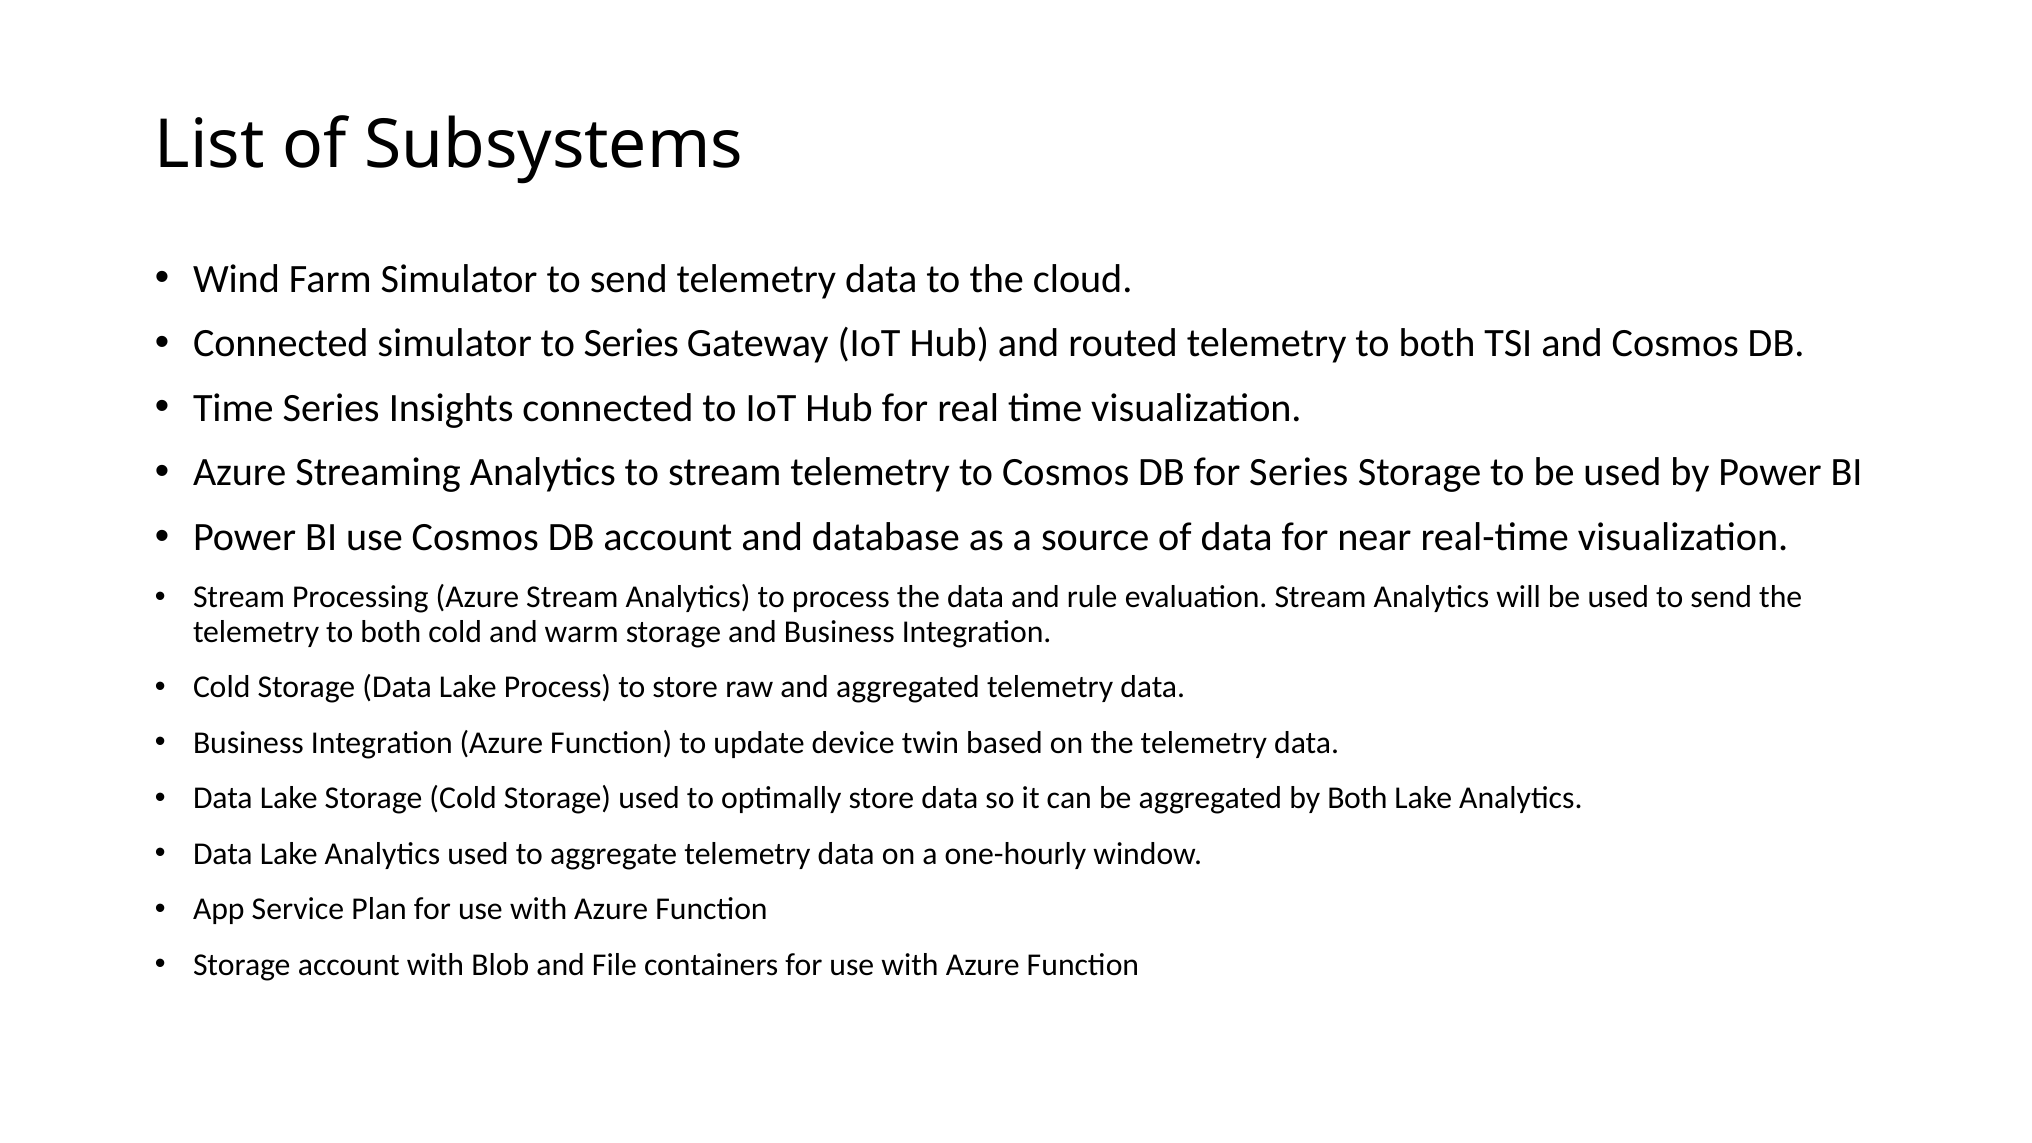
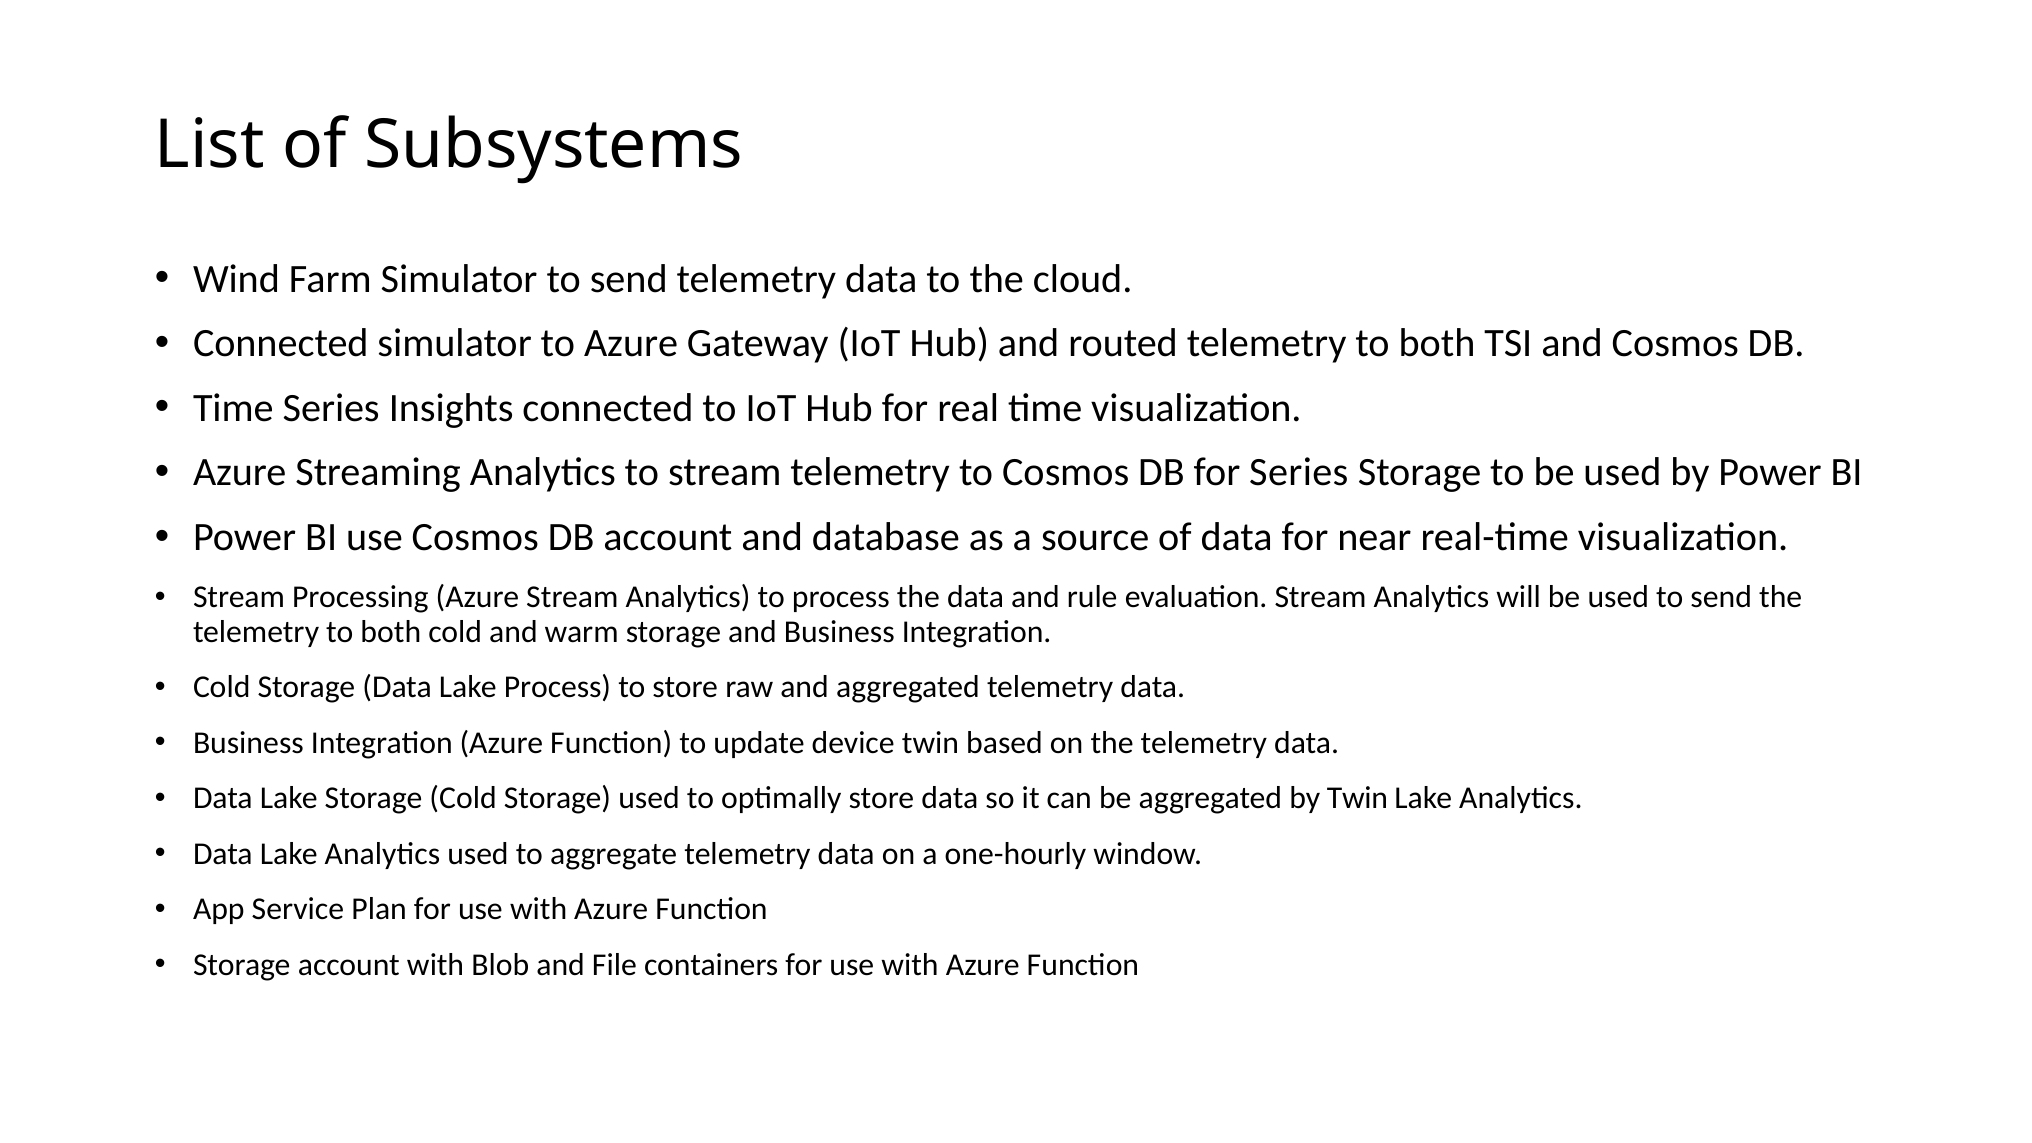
to Series: Series -> Azure
by Both: Both -> Twin
